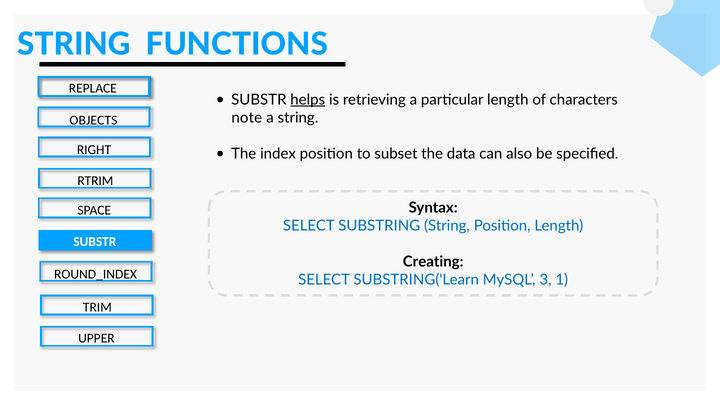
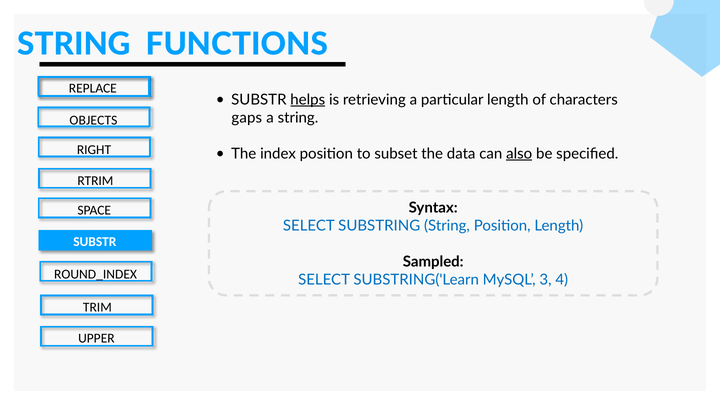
note: note -> gaps
also underline: none -> present
Creating: Creating -> Sampled
1: 1 -> 4
